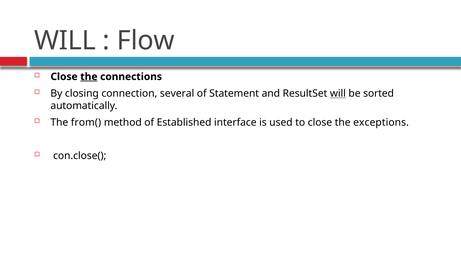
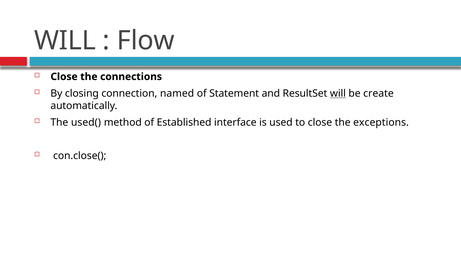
the at (89, 77) underline: present -> none
several: several -> named
sorted: sorted -> create
from(: from( -> used(
